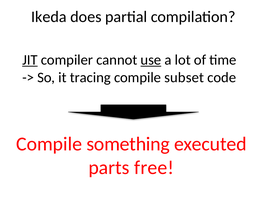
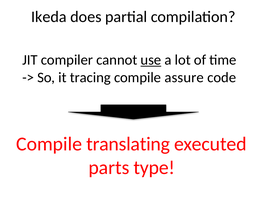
JIT underline: present -> none
subset: subset -> assure
something: something -> translating
free: free -> type
